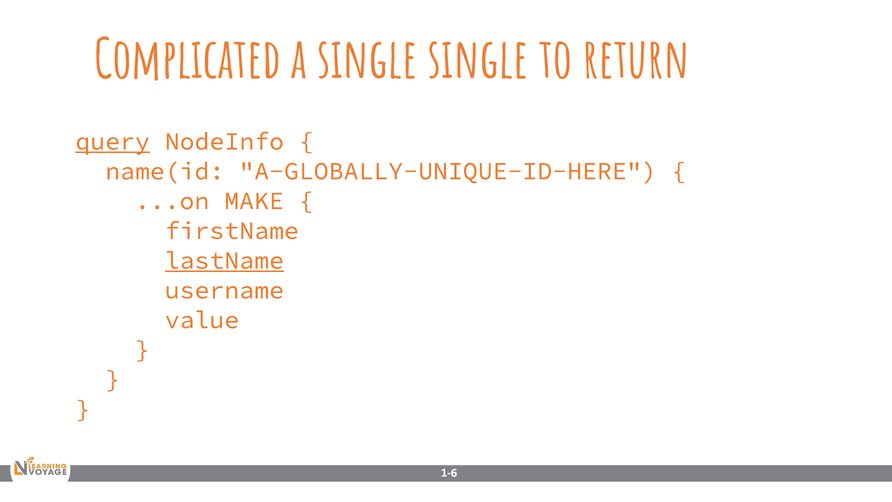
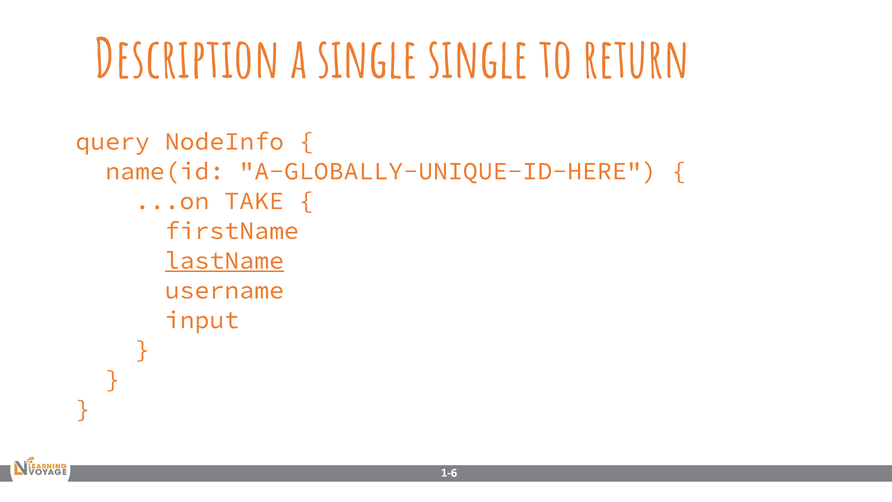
Complicated: Complicated -> Description
query underline: present -> none
MAKE: MAKE -> TAKE
value: value -> input
